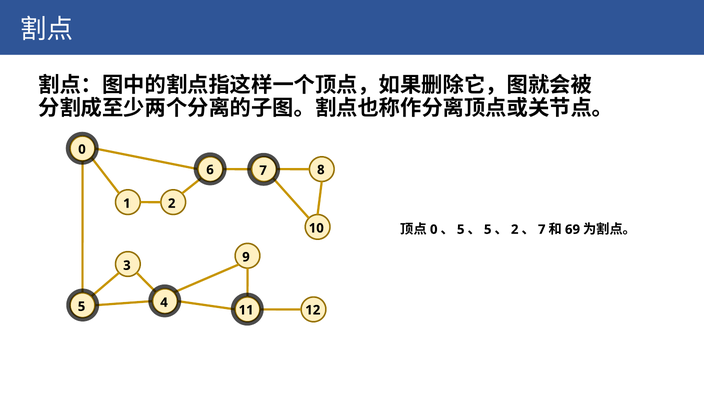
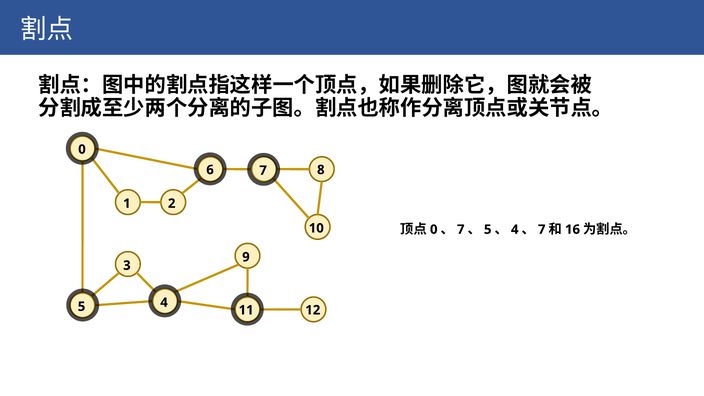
5 at (461, 229): 5 -> 7
2 at (515, 229): 2 -> 4
69: 69 -> 16
